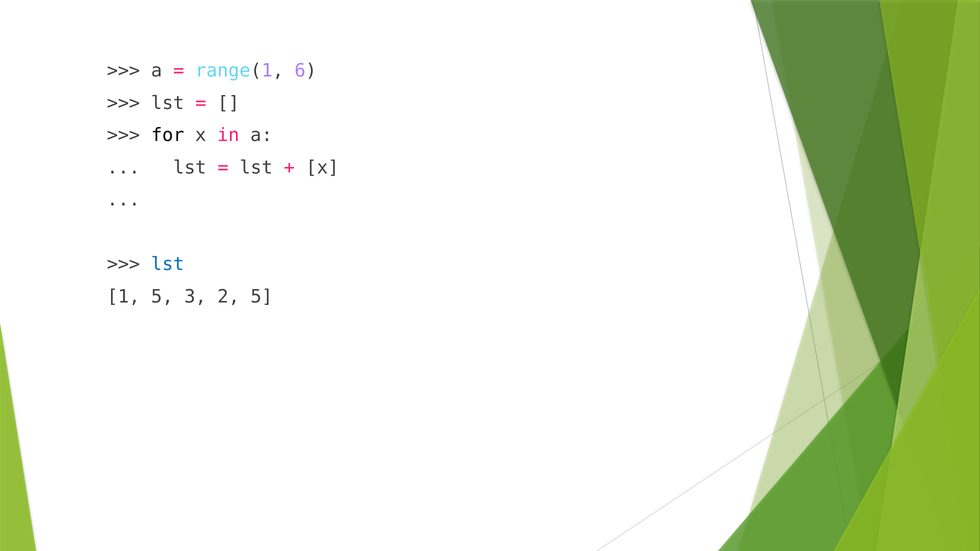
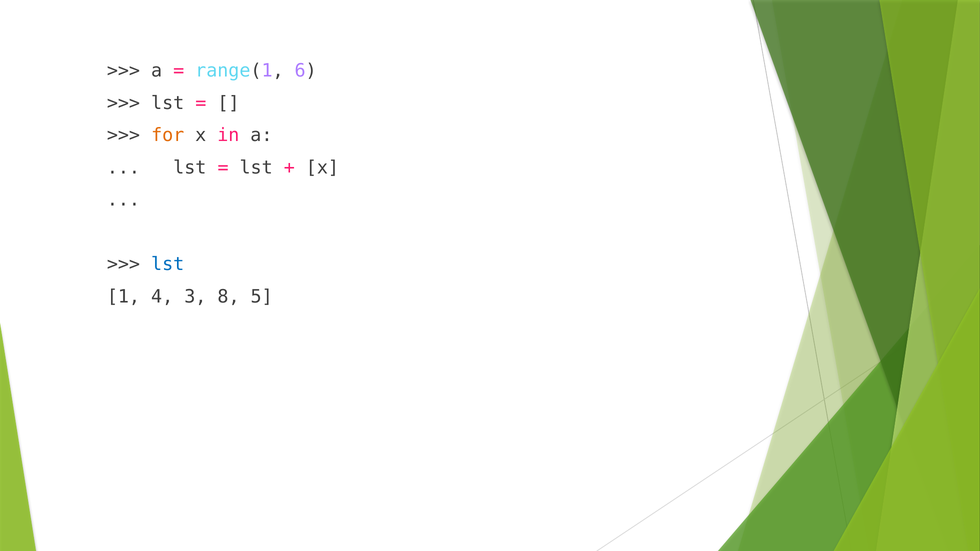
for colour: black -> orange
1 5: 5 -> 4
2: 2 -> 8
